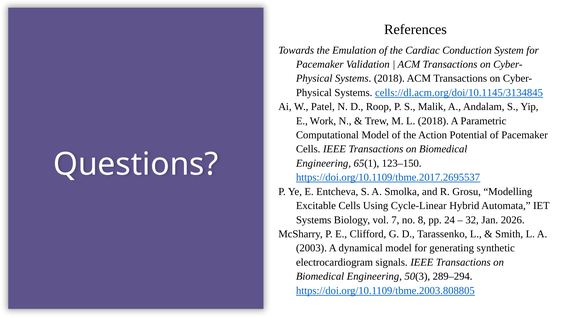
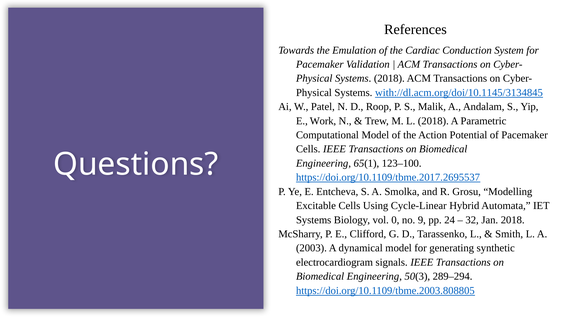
cells://dl.acm.org/doi/10.1145/3134845: cells://dl.acm.org/doi/10.1145/3134845 -> with://dl.acm.org/doi/10.1145/3134845
123–150: 123–150 -> 123–100
7: 7 -> 0
8: 8 -> 9
Jan 2026: 2026 -> 2018
